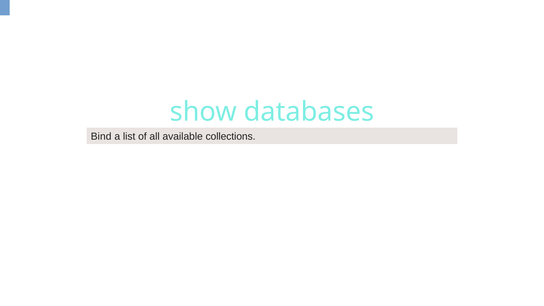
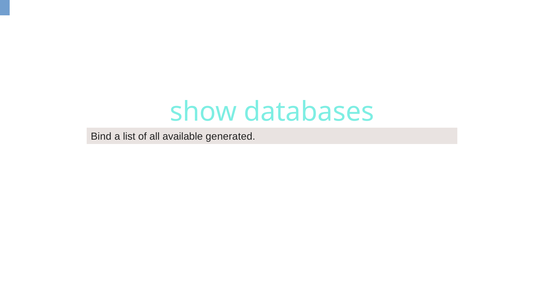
collections: collections -> generated
